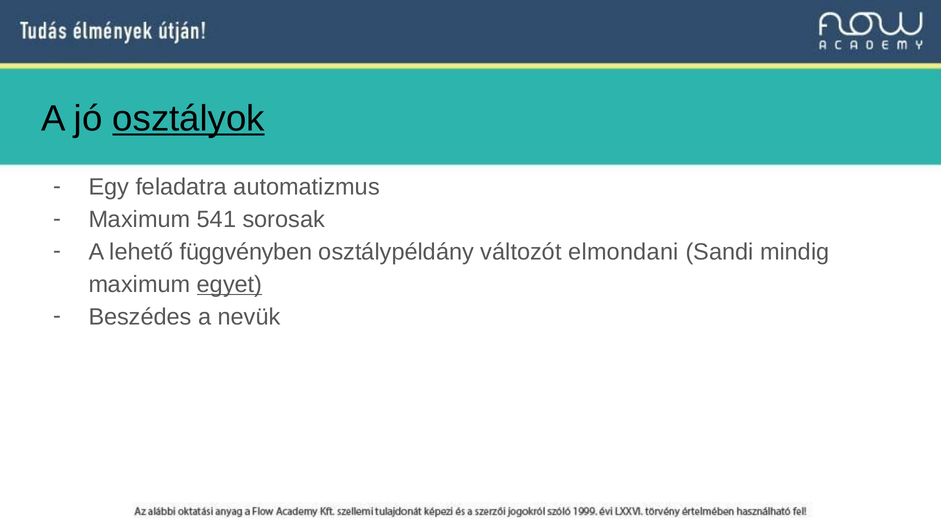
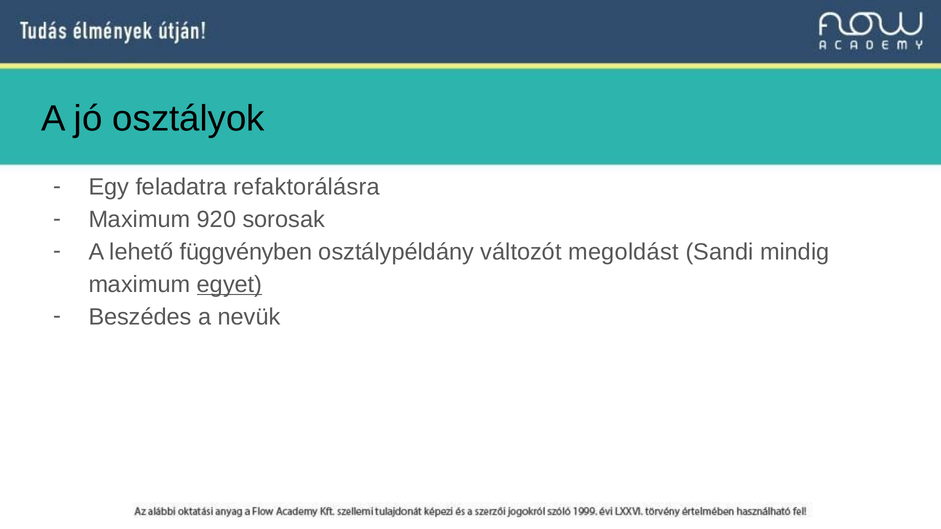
osztályok underline: present -> none
automatizmus: automatizmus -> refaktorálásra
541: 541 -> 920
elmondani: elmondani -> megoldást
